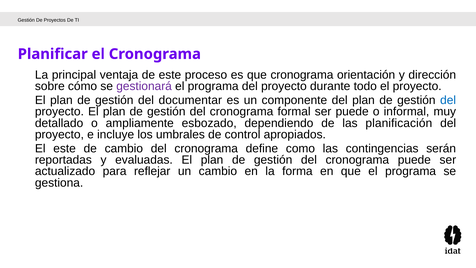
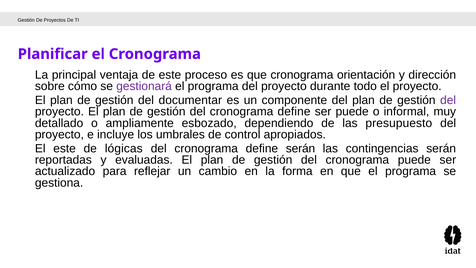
del at (448, 100) colour: blue -> purple
gestión del cronograma formal: formal -> define
planificación: planificación -> presupuesto
de cambio: cambio -> lógicas
define como: como -> serán
